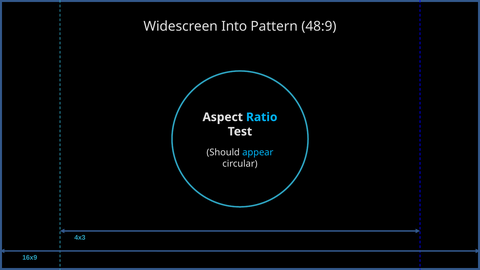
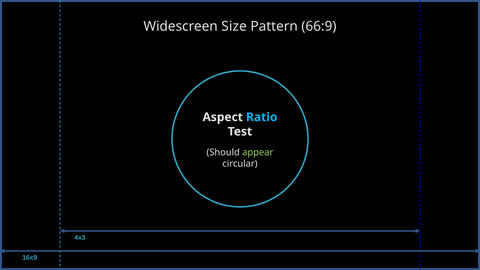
Into: Into -> Size
48:9: 48:9 -> 66:9
appear colour: light blue -> light green
